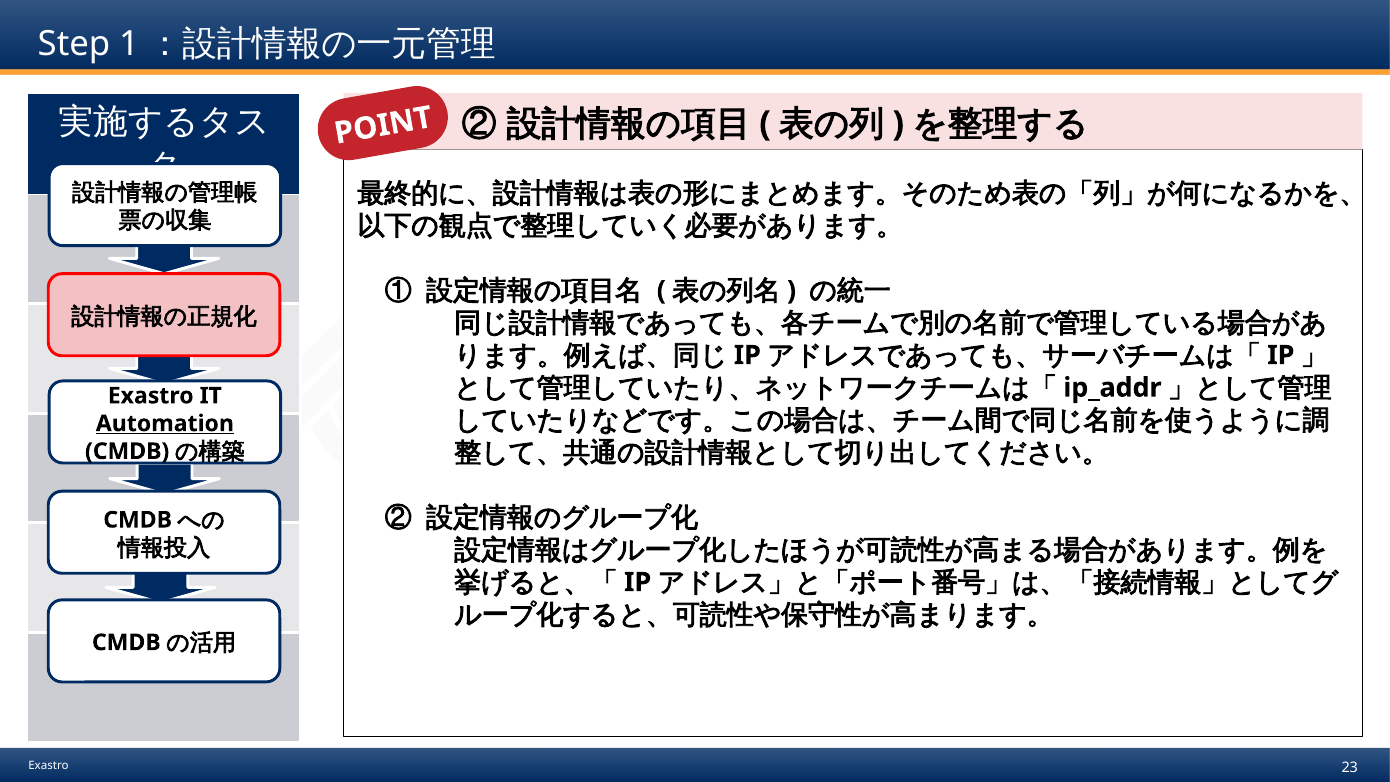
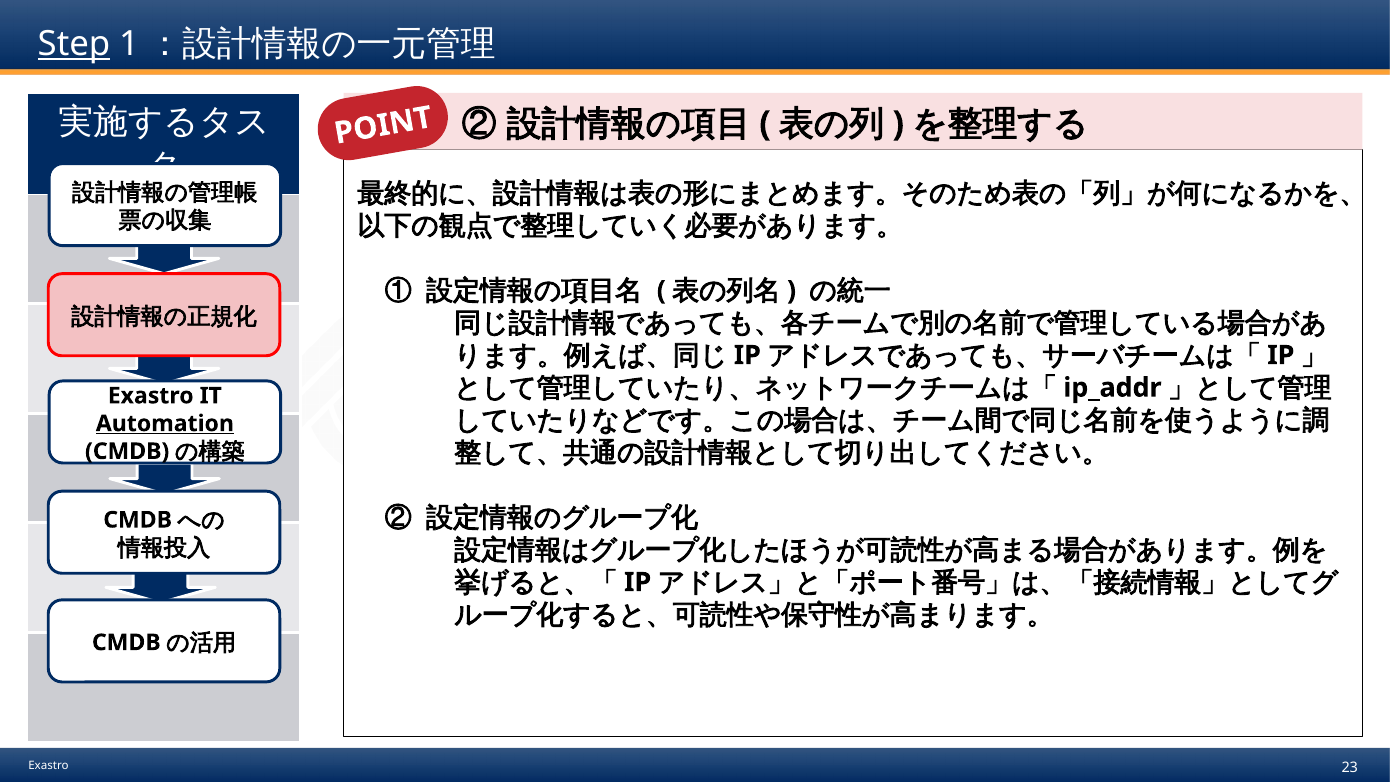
Step underline: none -> present
